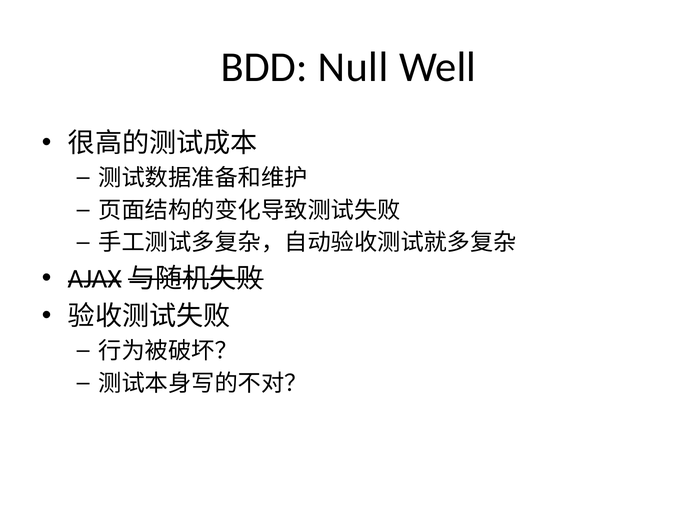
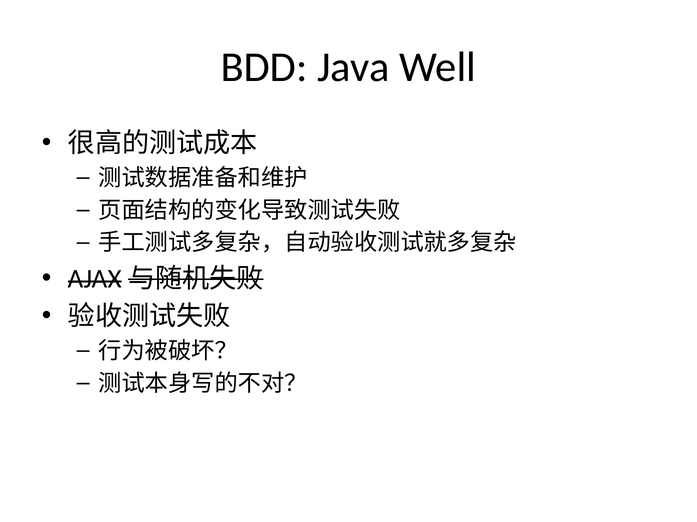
Null: Null -> Java
